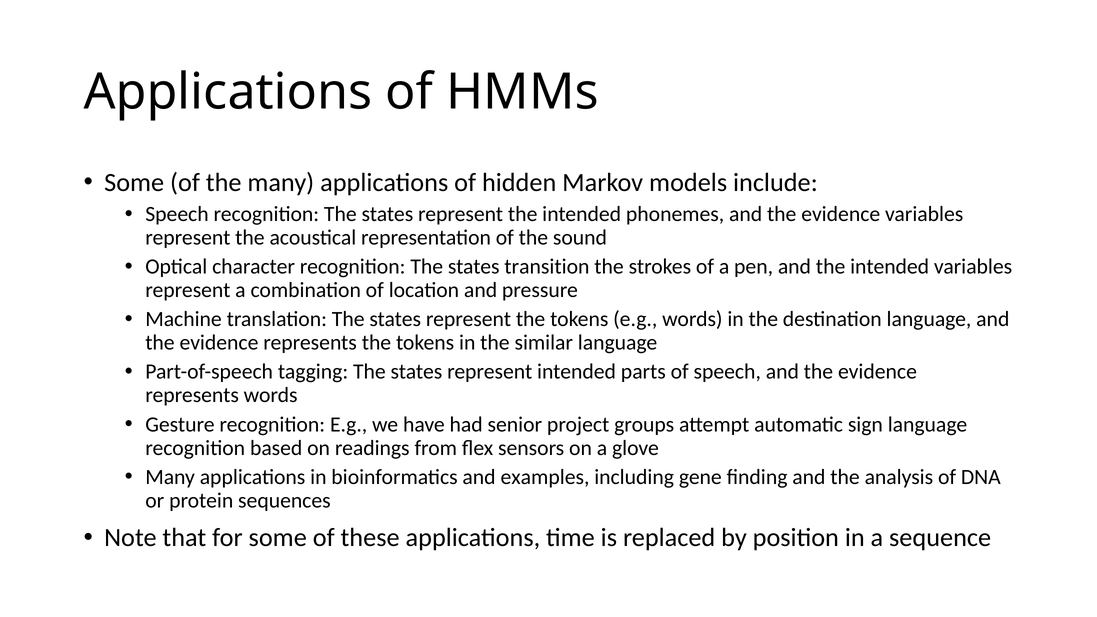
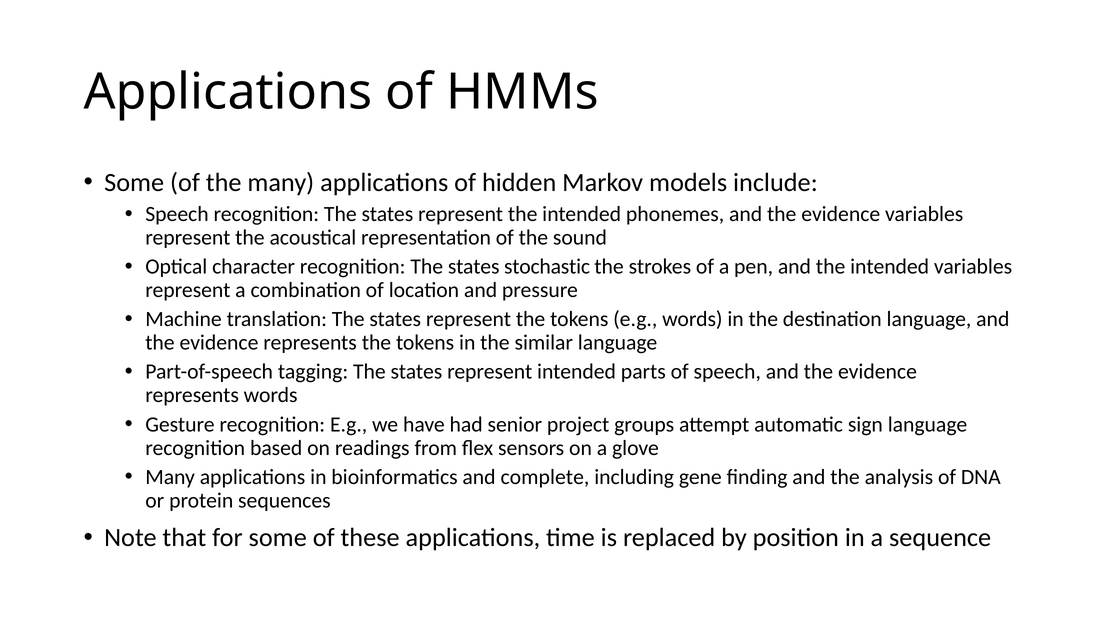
transition: transition -> stochastic
examples: examples -> complete
